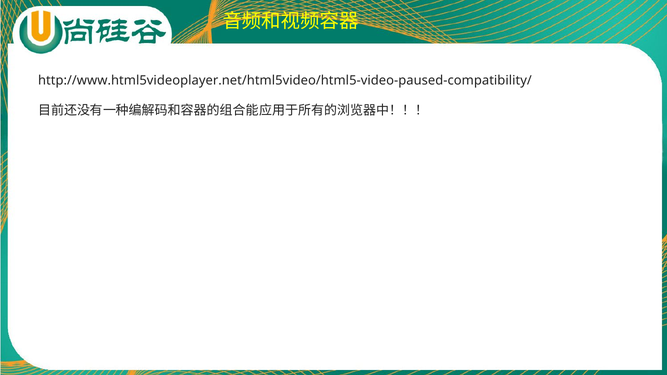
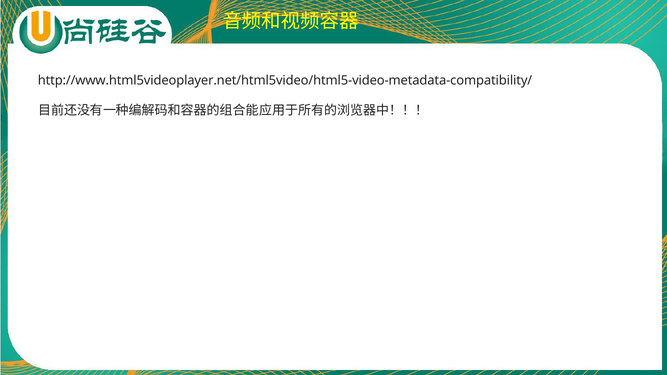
http://www.html5videoplayer.net/html5video/html5-video-paused-compatibility/: http://www.html5videoplayer.net/html5video/html5-video-paused-compatibility/ -> http://www.html5videoplayer.net/html5video/html5-video-metadata-compatibility/
